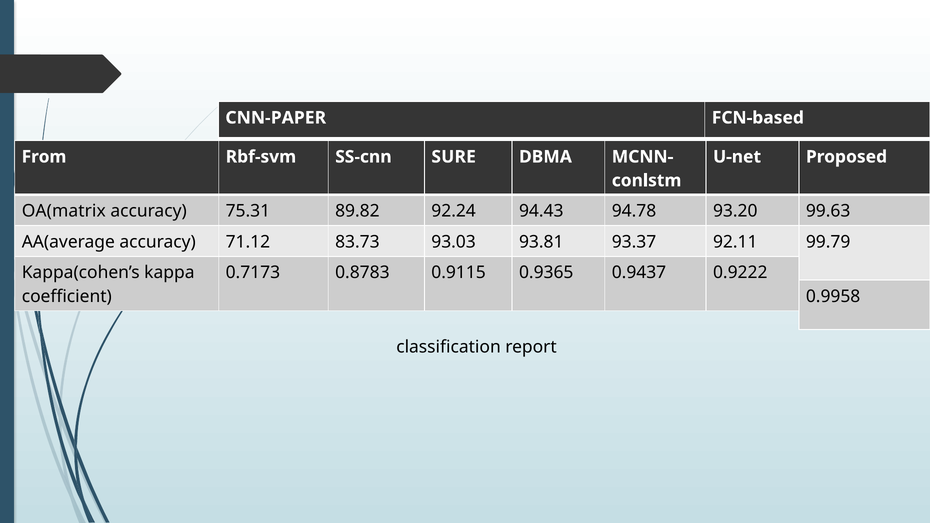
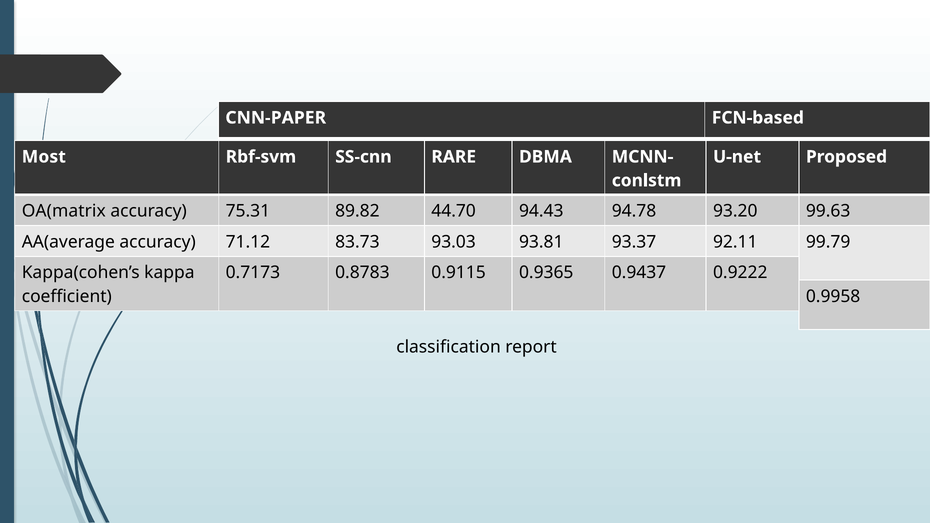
From: From -> Most
SURE: SURE -> RARE
92.24: 92.24 -> 44.70
